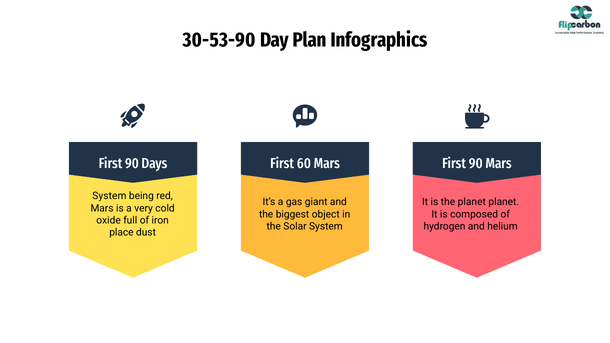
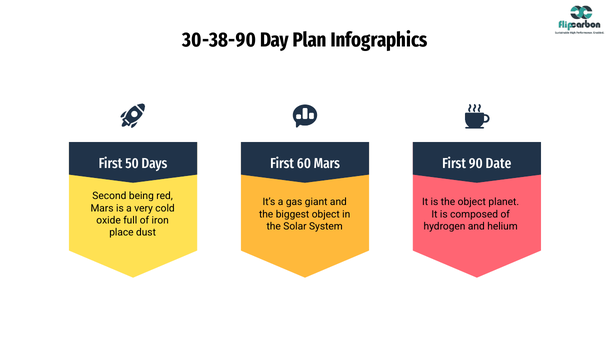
30-53-90: 30-53-90 -> 30-38-90
90 at (132, 163): 90 -> 50
90 Mars: Mars -> Date
System at (109, 196): System -> Second
the planet: planet -> object
